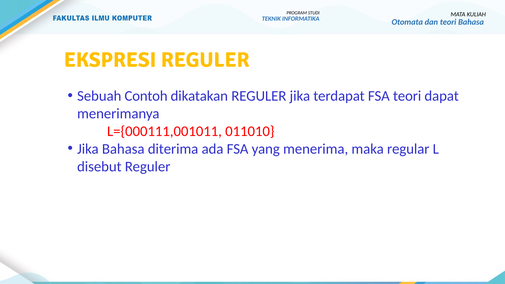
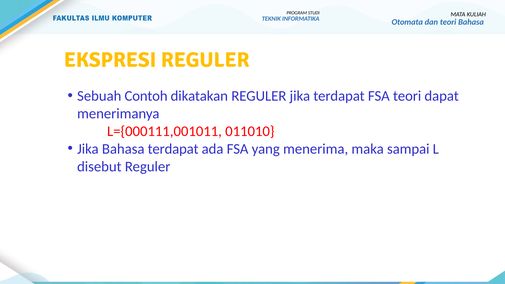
Bahasa diterima: diterima -> terdapat
regular: regular -> sampai
